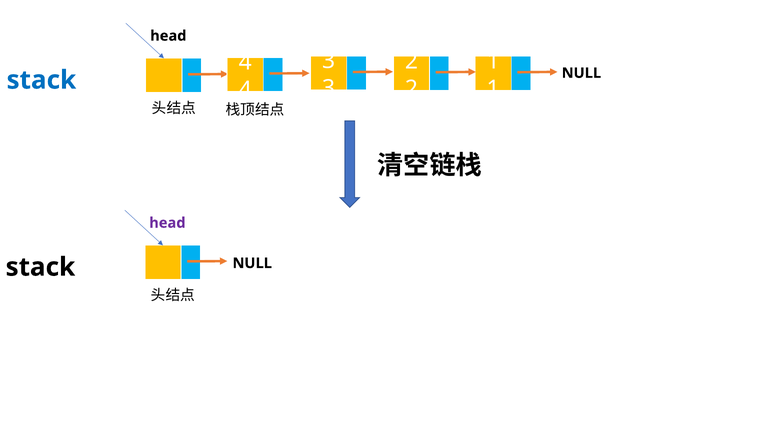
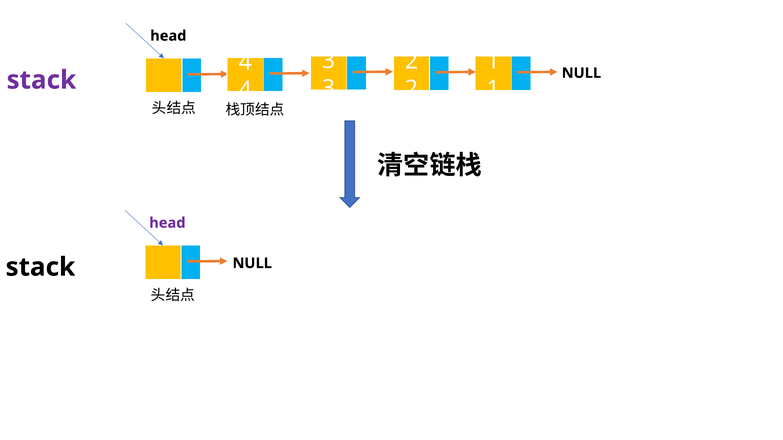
stack at (41, 80) colour: blue -> purple
